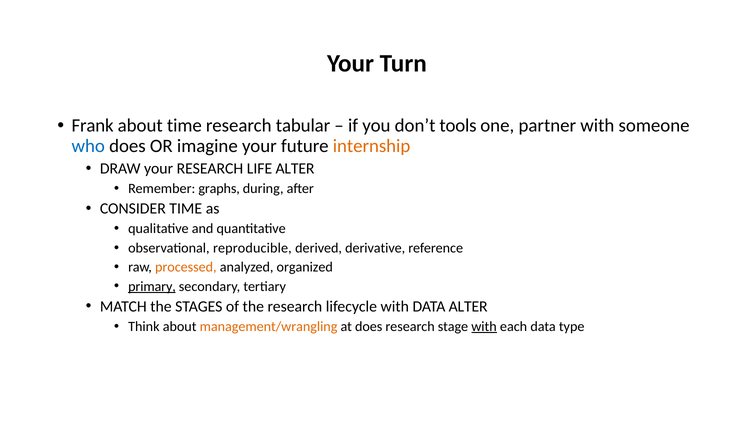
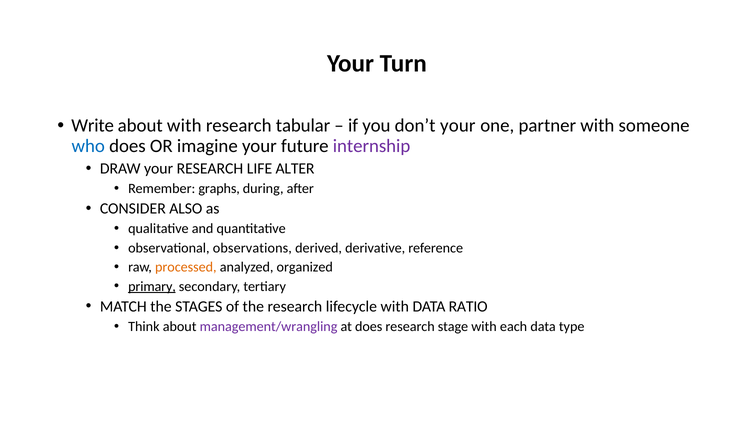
Frank: Frank -> Write
about time: time -> with
don’t tools: tools -> your
internship colour: orange -> purple
CONSIDER TIME: TIME -> ALSO
reproducible: reproducible -> observations
DATA ALTER: ALTER -> RATIO
management/wrangling colour: orange -> purple
with at (484, 327) underline: present -> none
